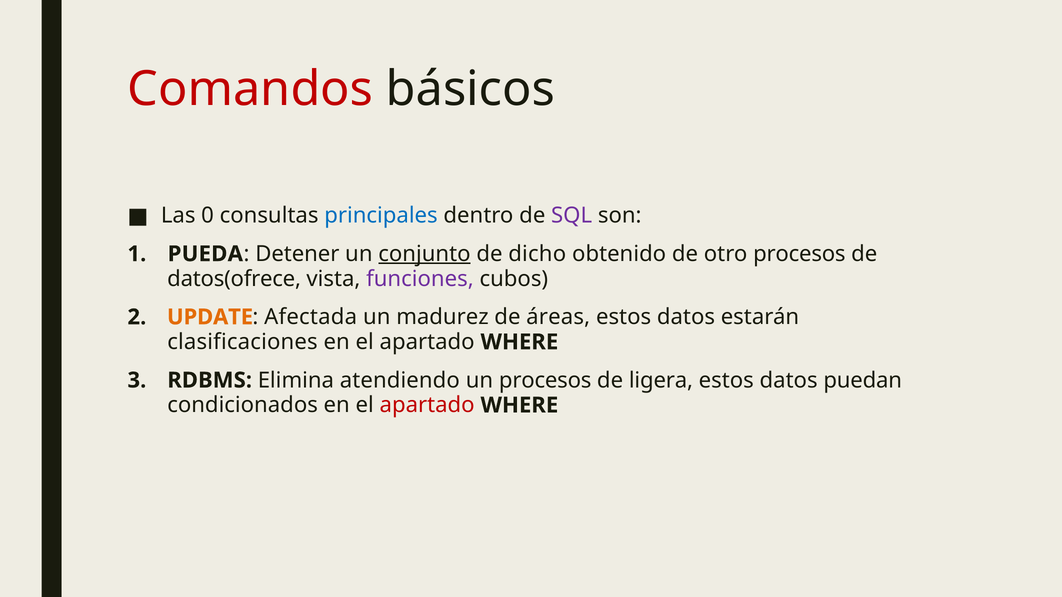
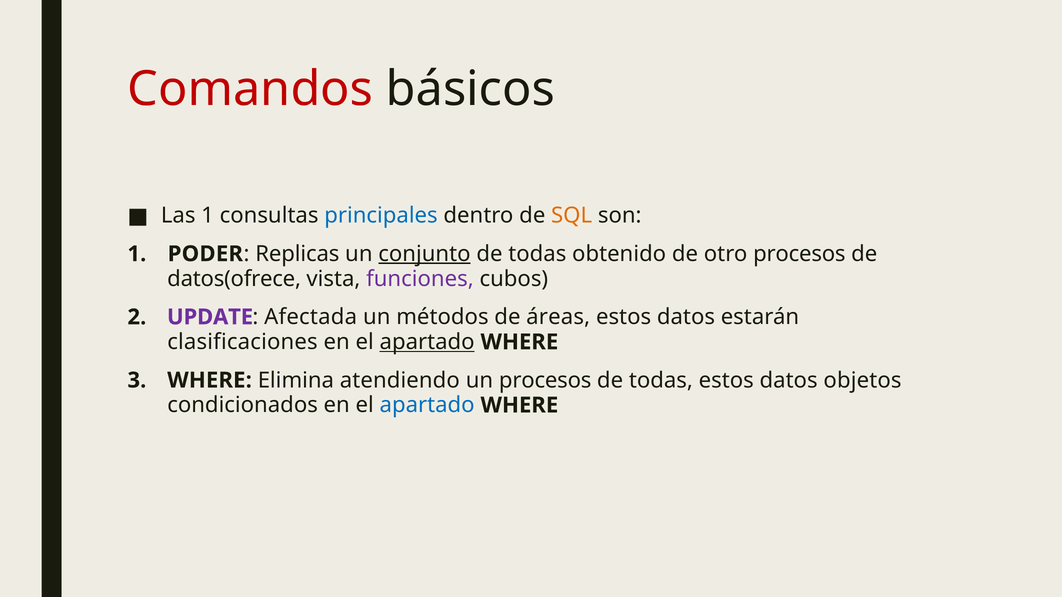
Las 0: 0 -> 1
SQL colour: purple -> orange
PUEDA: PUEDA -> PODER
Detener: Detener -> Replicas
dicho at (537, 254): dicho -> todas
UPDATE colour: orange -> purple
madurez: madurez -> métodos
apartado at (427, 342) underline: none -> present
3 RDBMS: RDBMS -> WHERE
ligera at (661, 380): ligera -> todas
puedan: puedan -> objetos
apartado at (427, 405) colour: red -> blue
